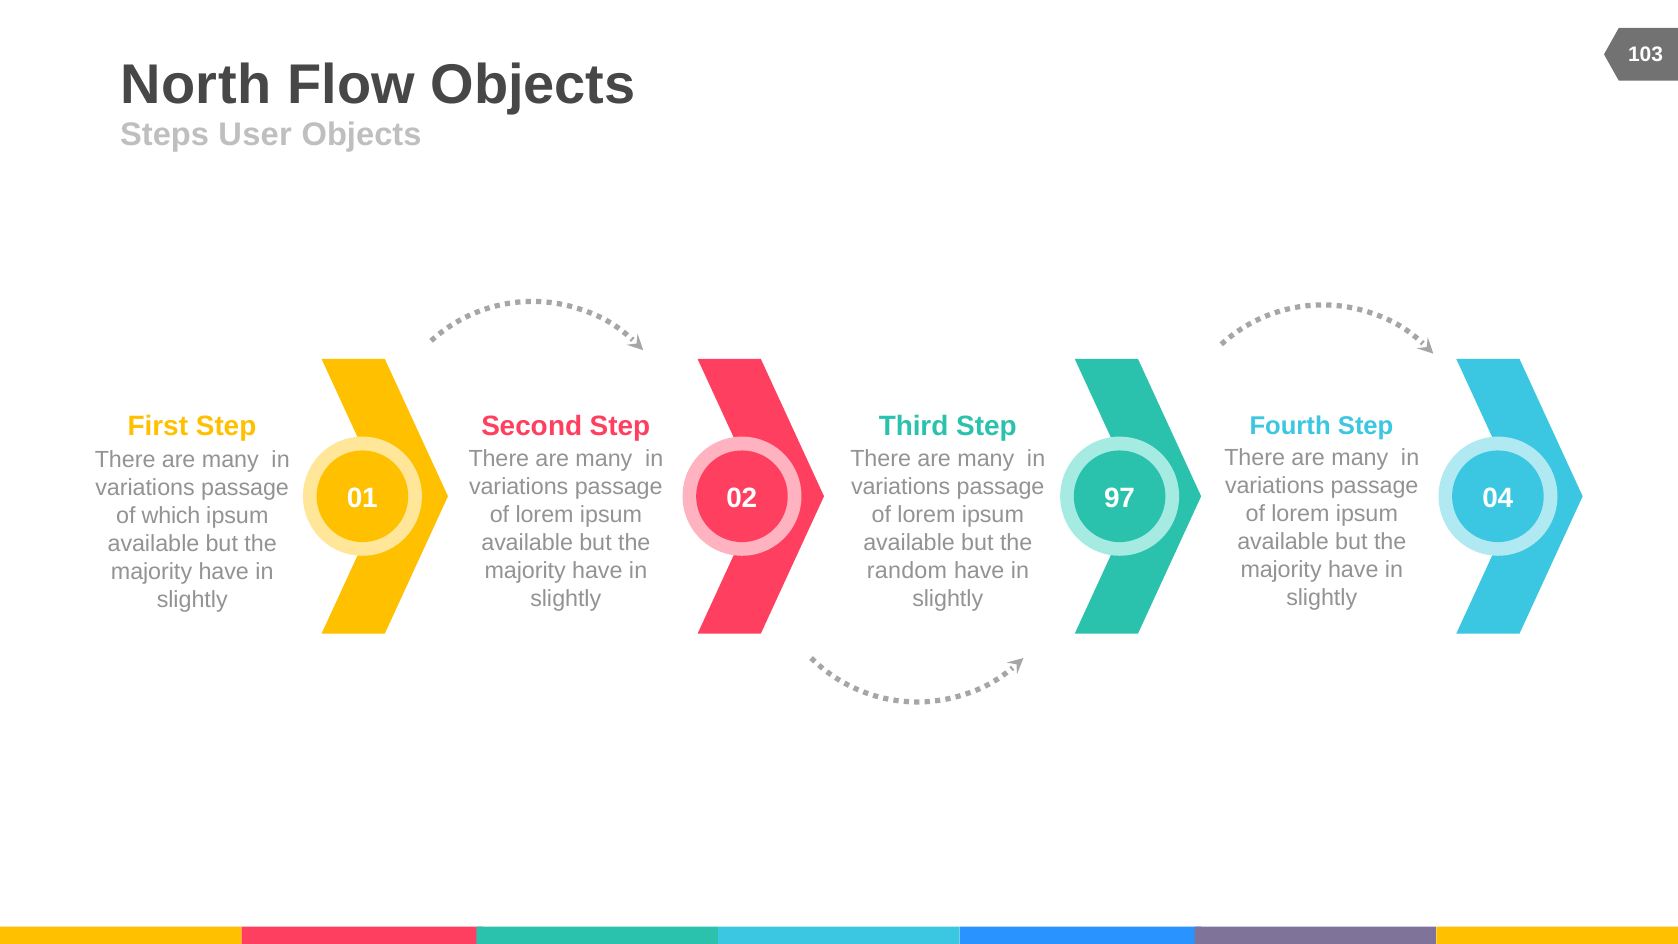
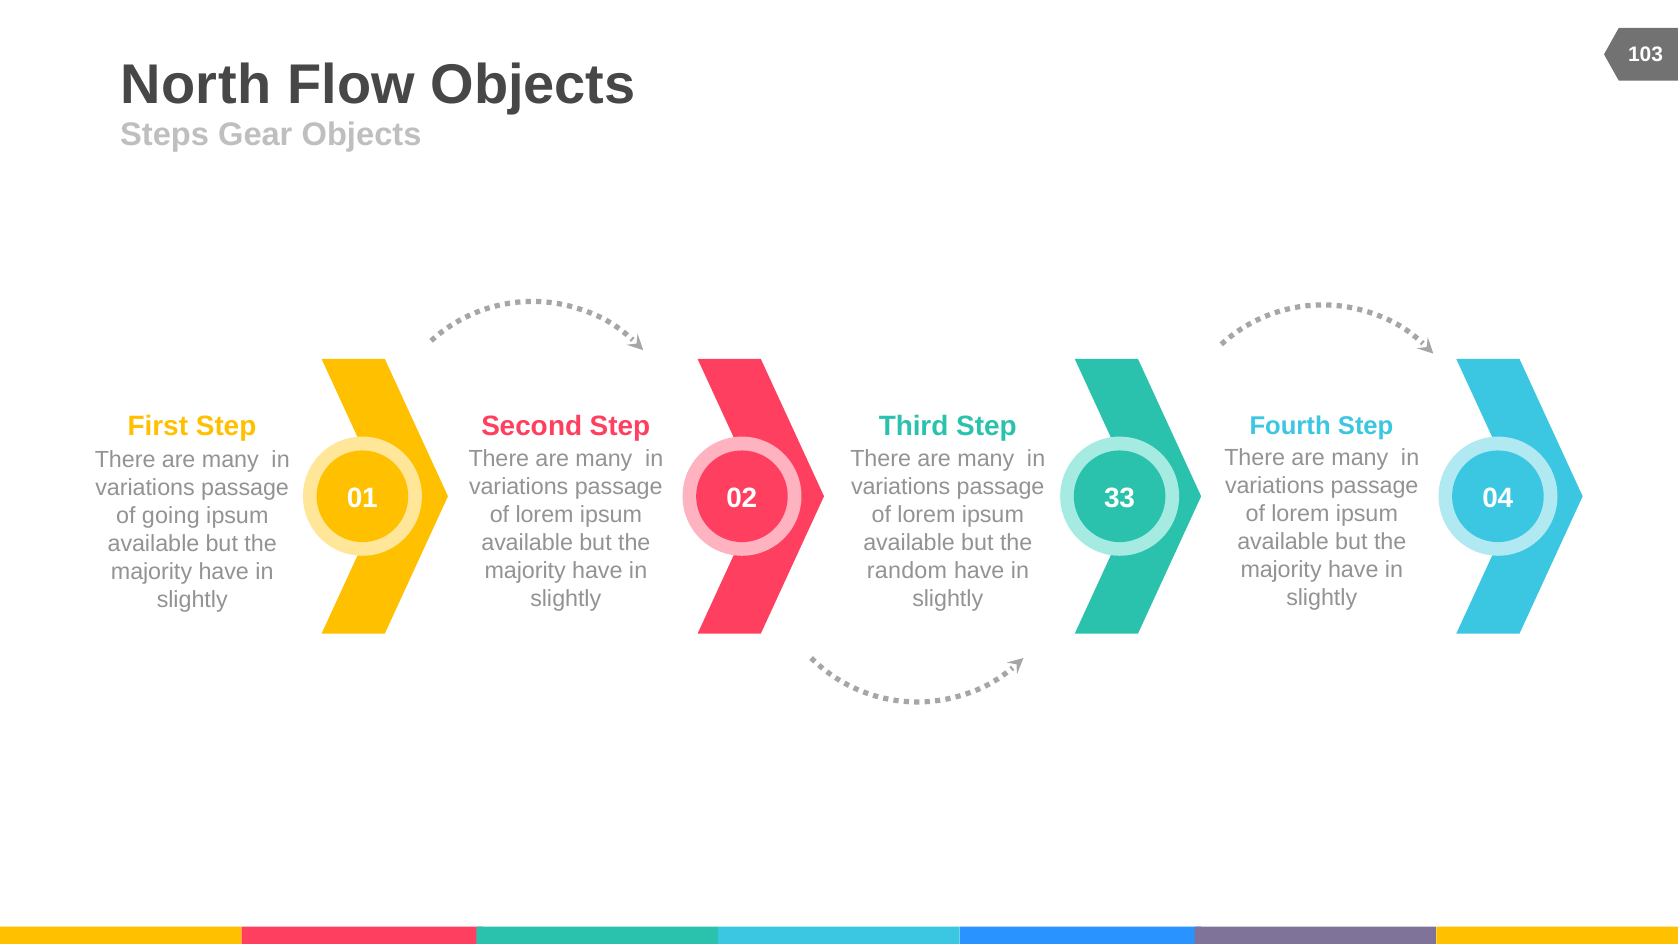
User: User -> Gear
97: 97 -> 33
which: which -> going
